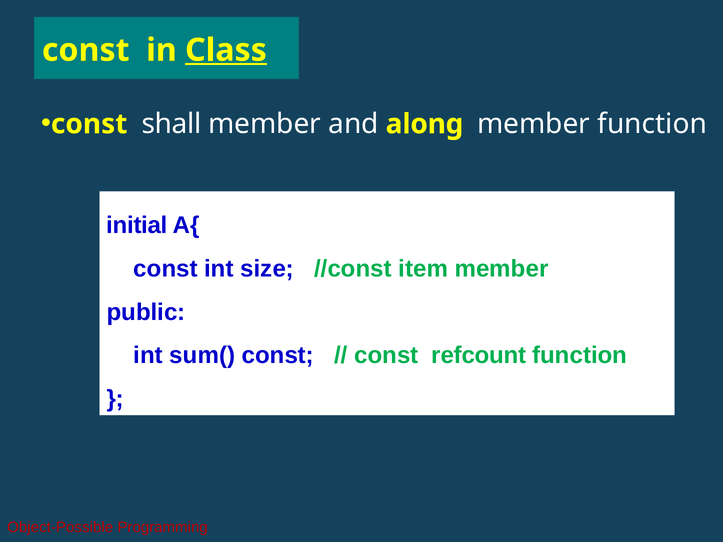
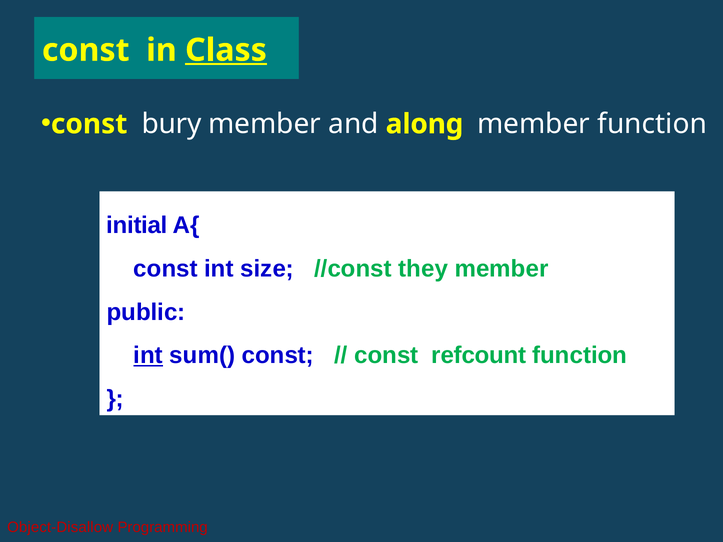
shall: shall -> bury
item: item -> they
int at (148, 356) underline: none -> present
Object-Possible: Object-Possible -> Object-Disallow
